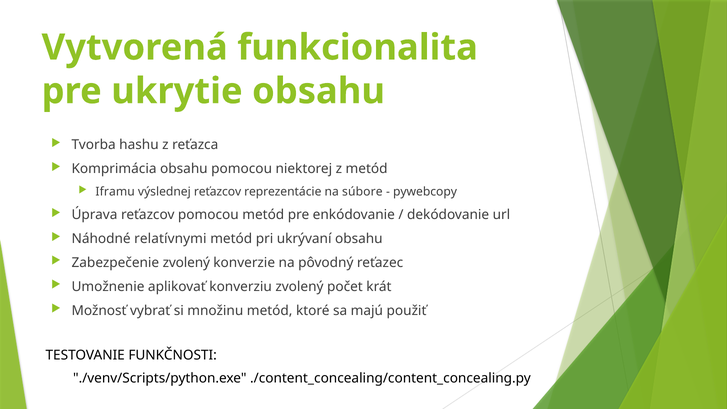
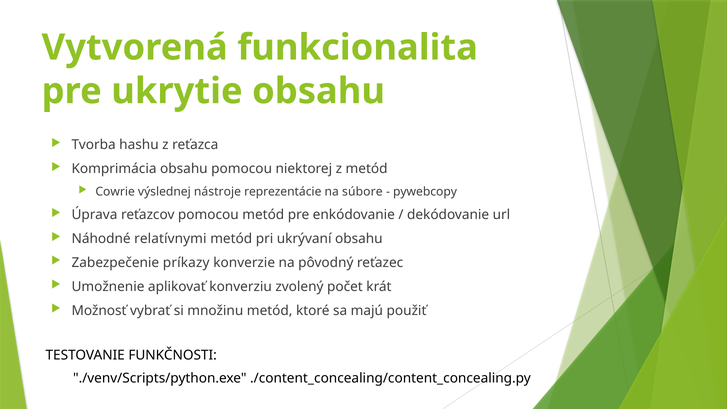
Iframu: Iframu -> Cowrie
výslednej reťazcov: reťazcov -> nástroje
Zabezpečenie zvolený: zvolený -> príkazy
